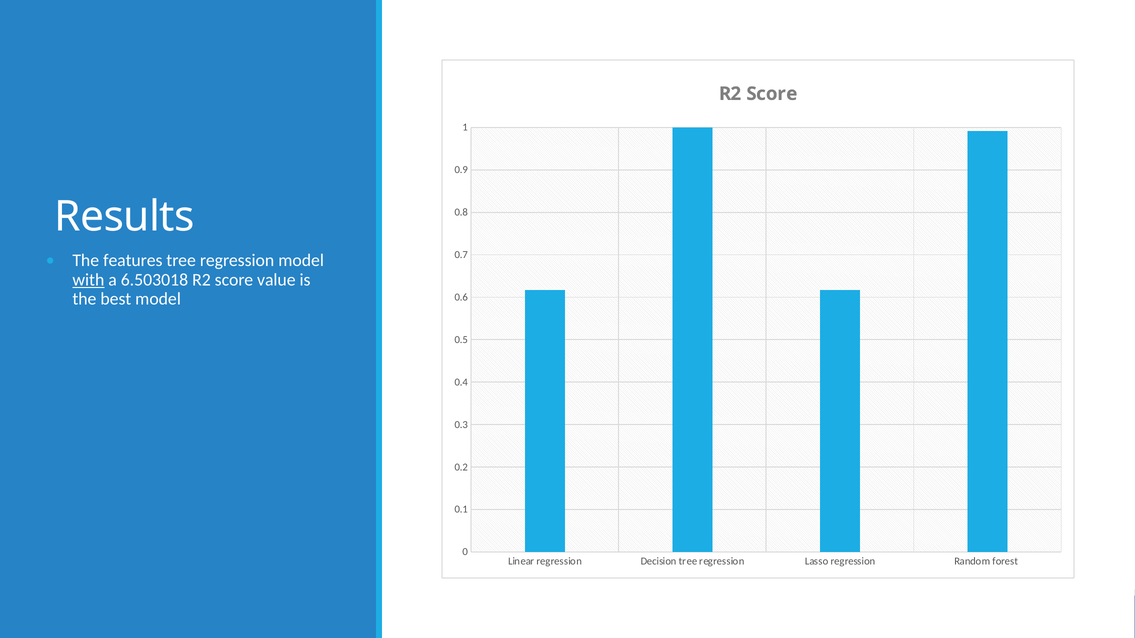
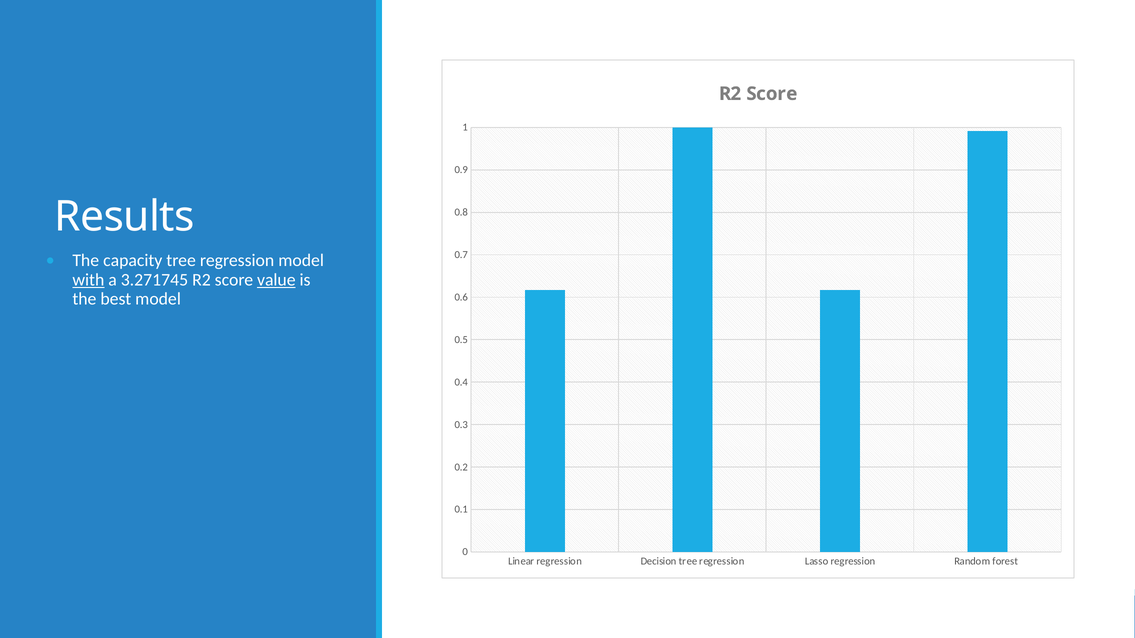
features: features -> capacity
6.503018: 6.503018 -> 3.271745
value underline: none -> present
